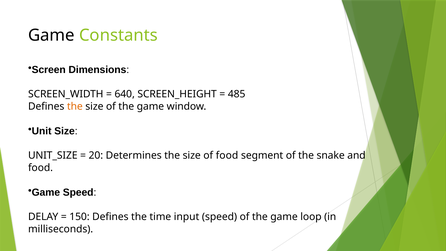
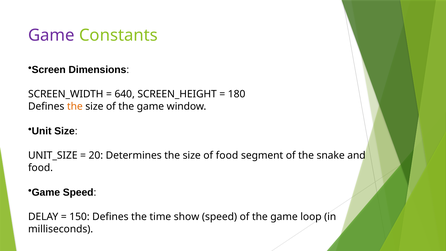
Game at (51, 35) colour: black -> purple
485: 485 -> 180
input: input -> show
